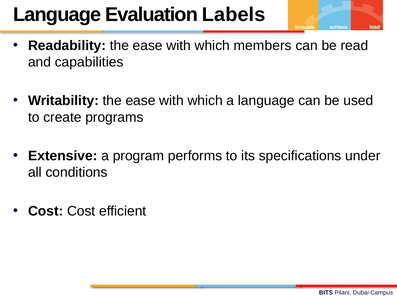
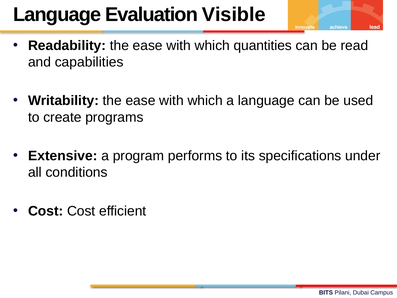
Labels: Labels -> Visible
members: members -> quantities
